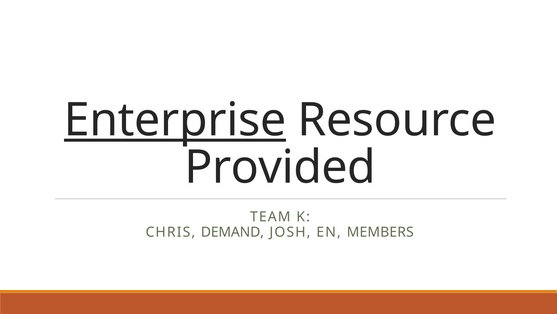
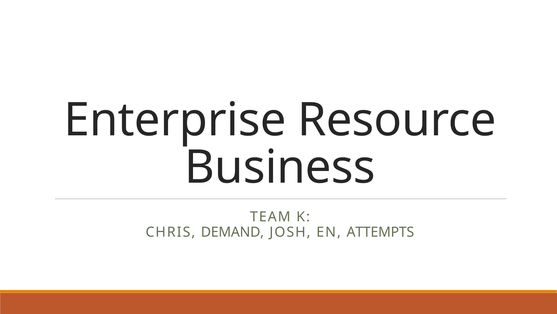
Enterprise underline: present -> none
Provided: Provided -> Business
MEMBERS: MEMBERS -> ATTEMPTS
